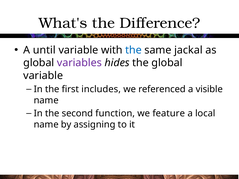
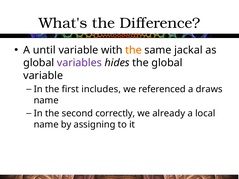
the at (133, 50) colour: blue -> orange
visible: visible -> draws
function: function -> correctly
feature: feature -> already
